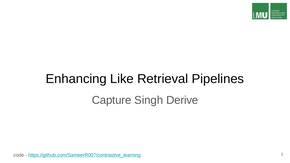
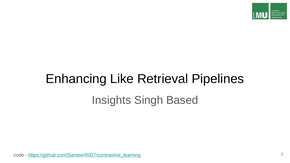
Capture: Capture -> Insights
Derive: Derive -> Based
